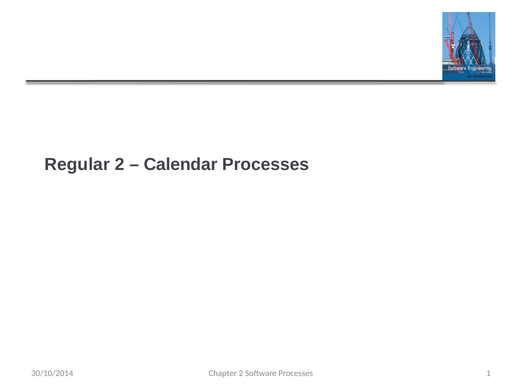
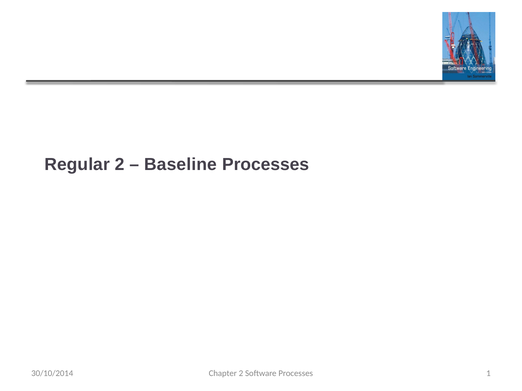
Calendar: Calendar -> Baseline
